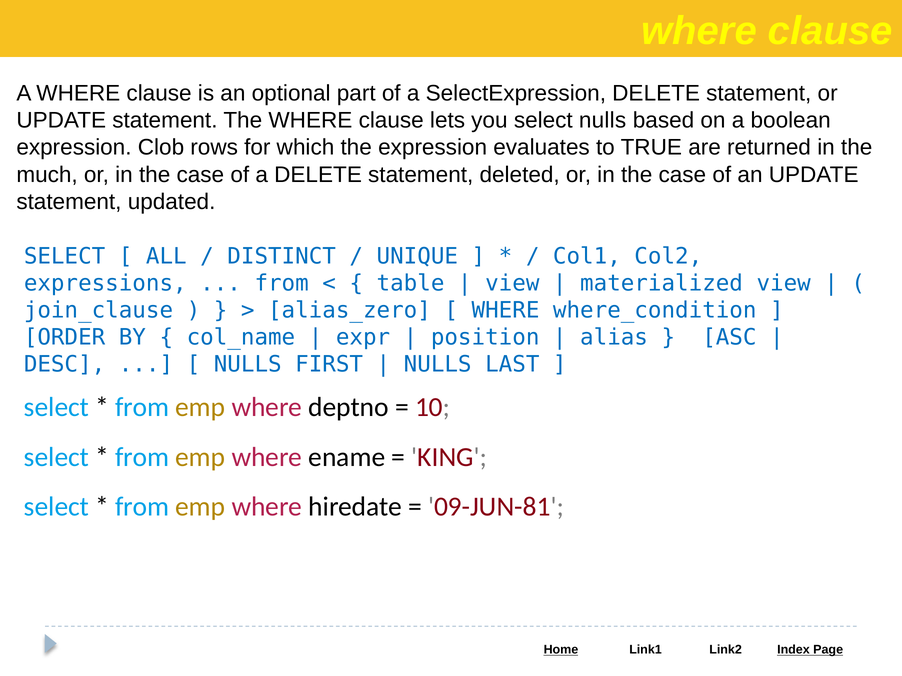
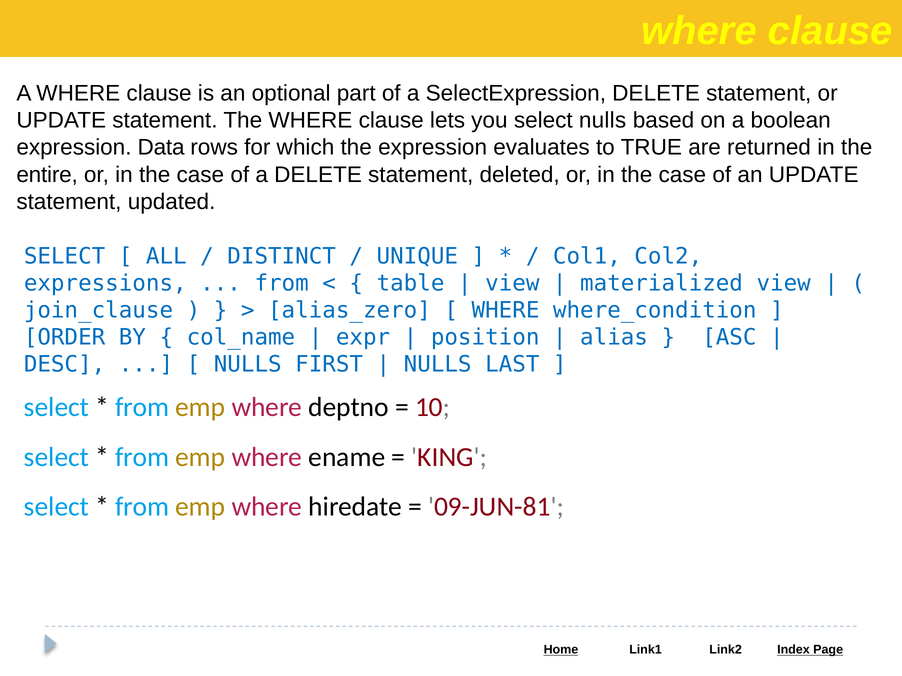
Clob: Clob -> Data
much: much -> entire
